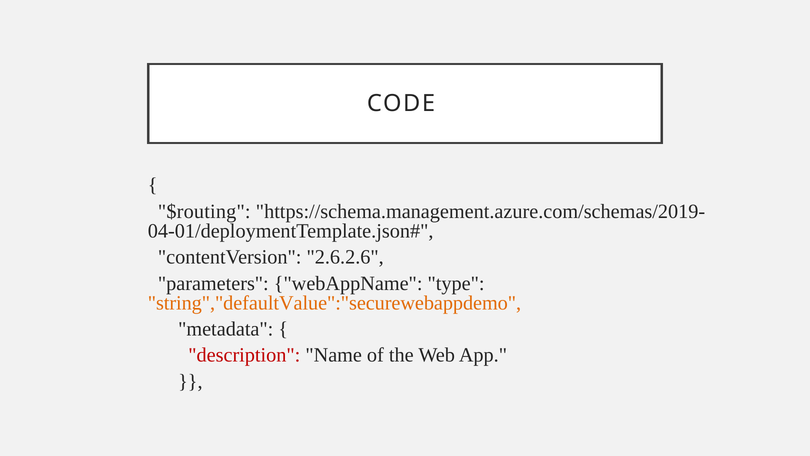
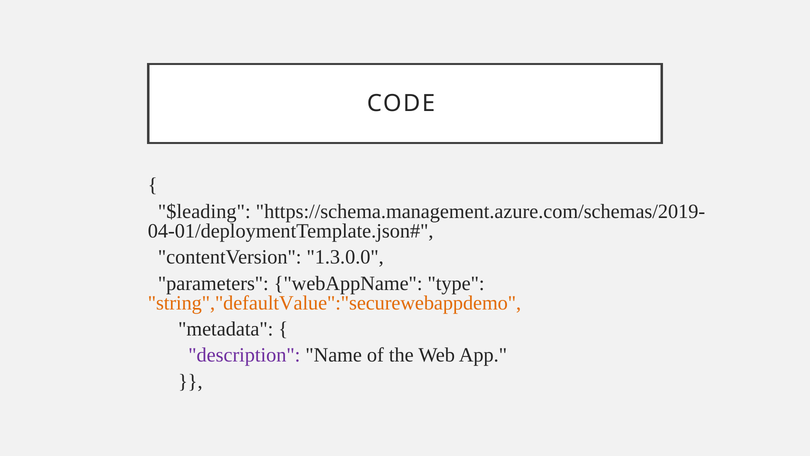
$routing: $routing -> $leading
2.6.2.6: 2.6.2.6 -> 1.3.0.0
description colour: red -> purple
